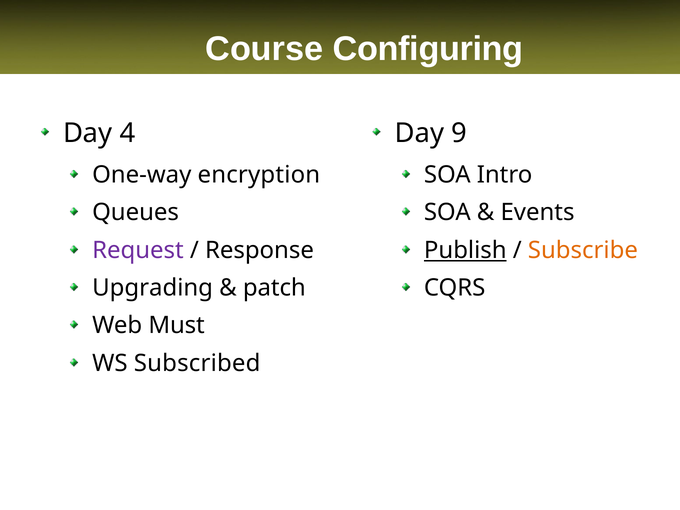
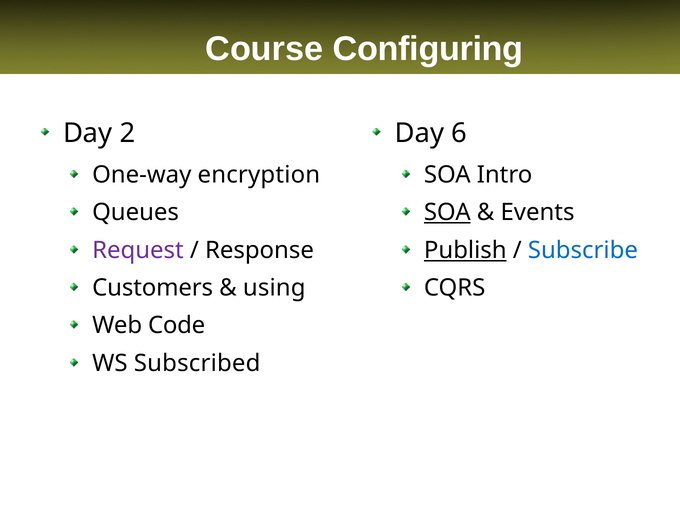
4: 4 -> 2
9: 9 -> 6
SOA at (447, 213) underline: none -> present
Subscribe colour: orange -> blue
Upgrading: Upgrading -> Customers
patch: patch -> using
Must: Must -> Code
